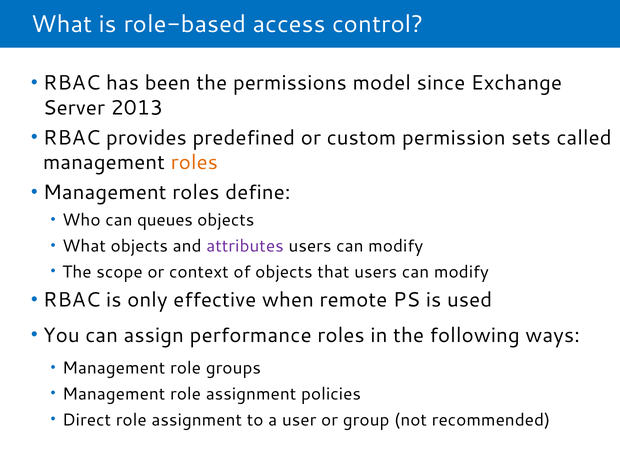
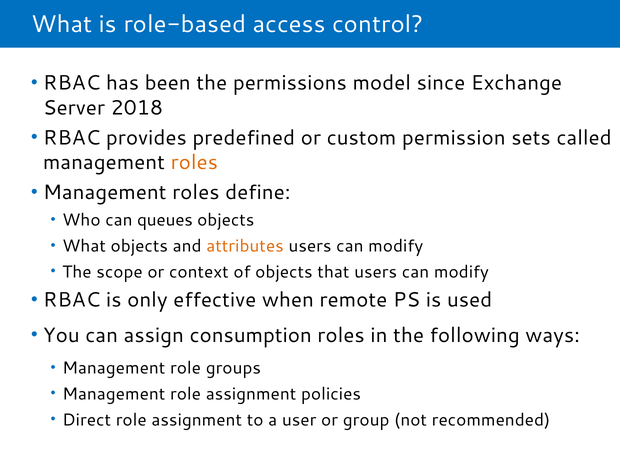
2013: 2013 -> 2018
attributes colour: purple -> orange
performance: performance -> consumption
